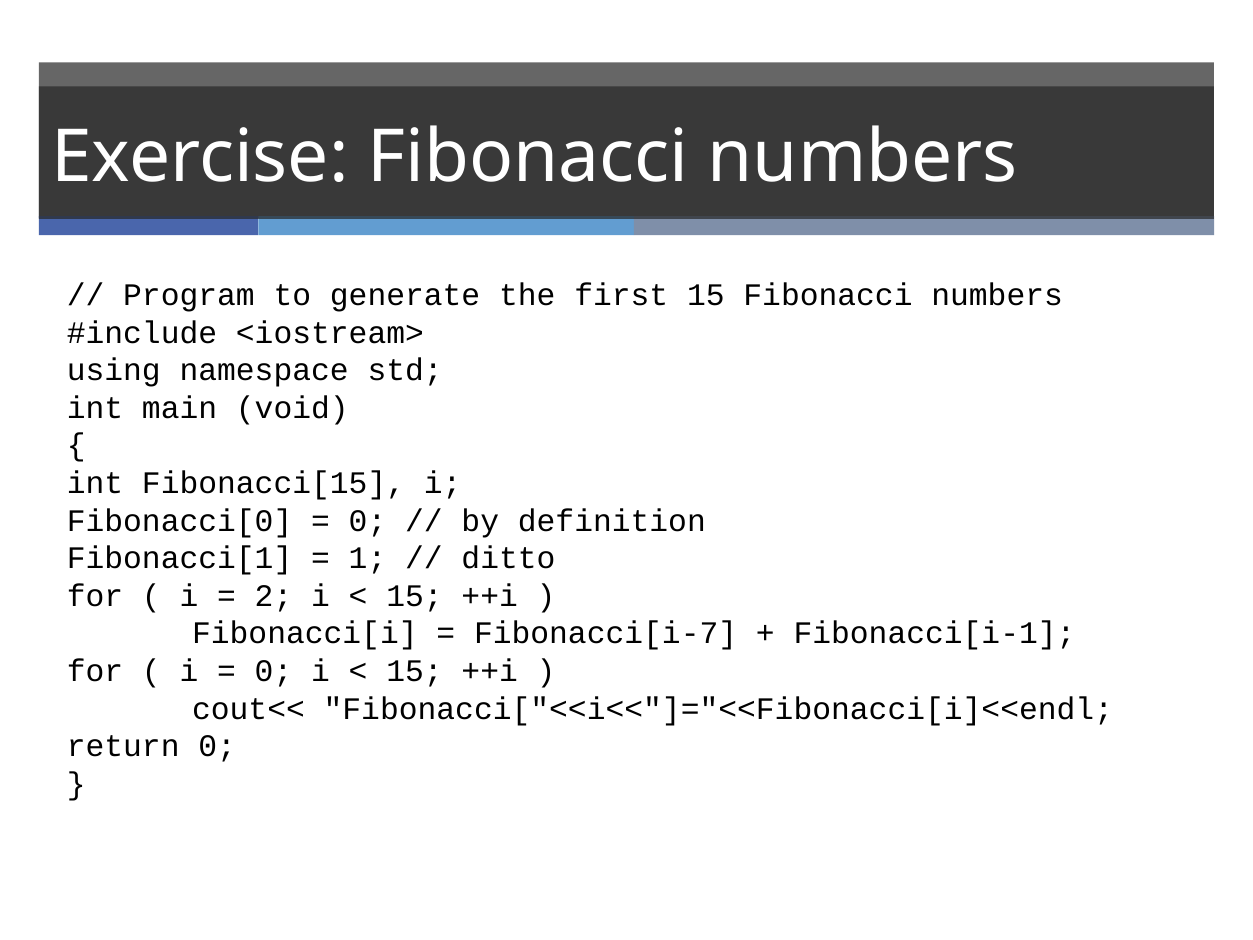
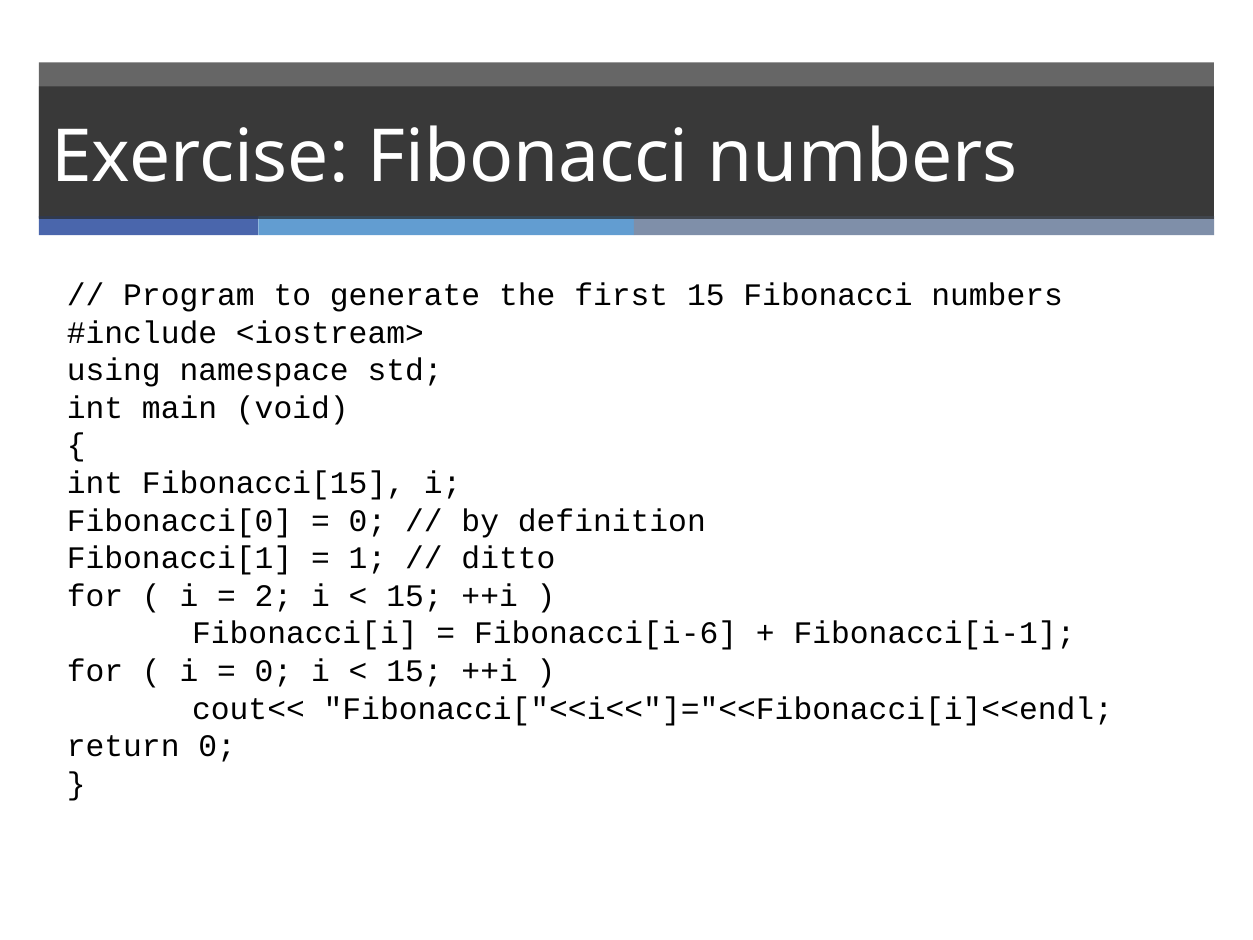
Fibonacci[i-7: Fibonacci[i-7 -> Fibonacci[i-6
